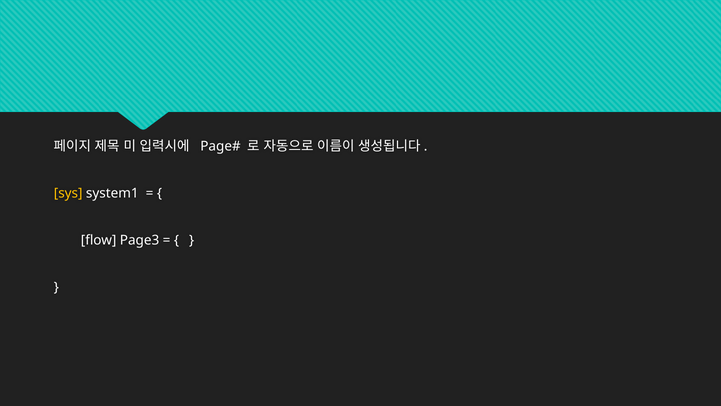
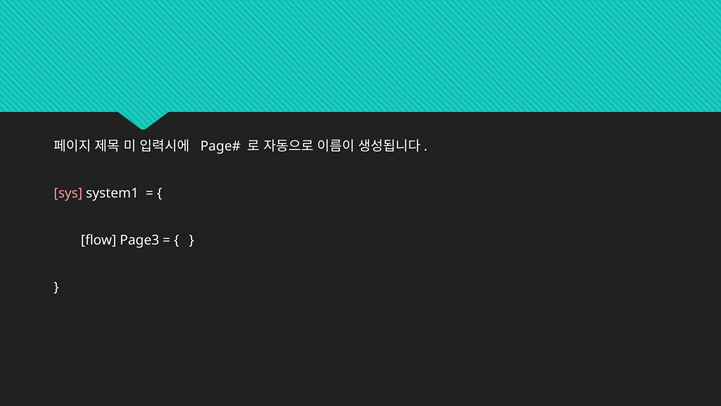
sys colour: yellow -> pink
